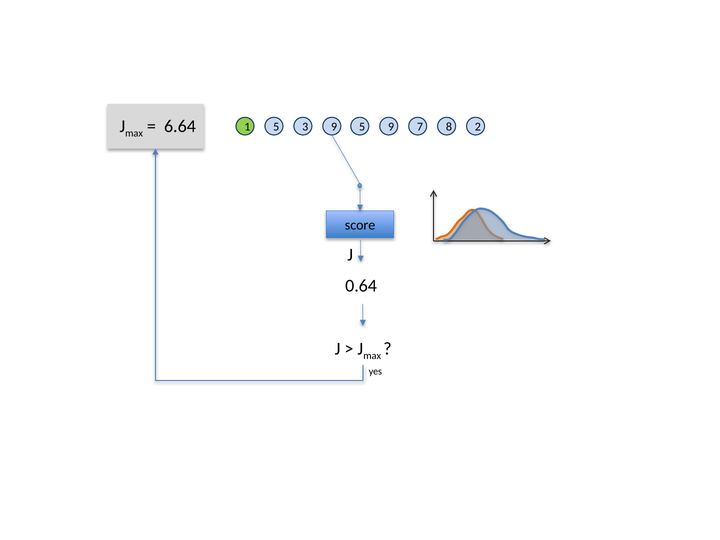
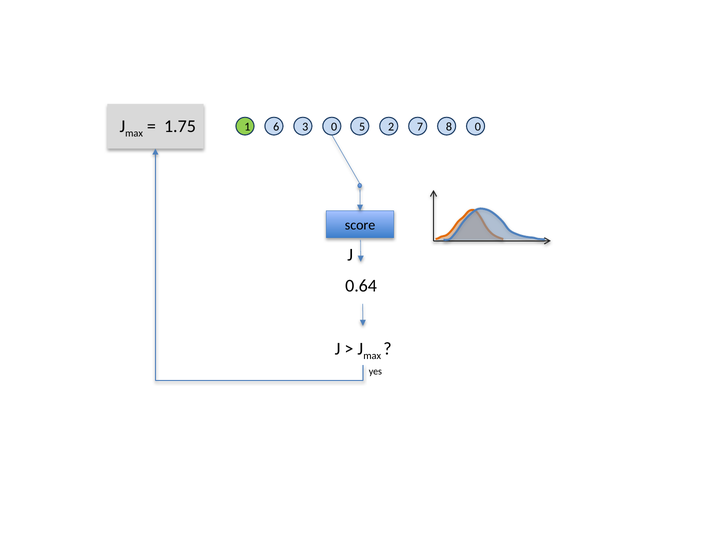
6.64: 6.64 -> 1.75
1 5: 5 -> 6
3 9: 9 -> 0
5 9: 9 -> 2
8 2: 2 -> 0
